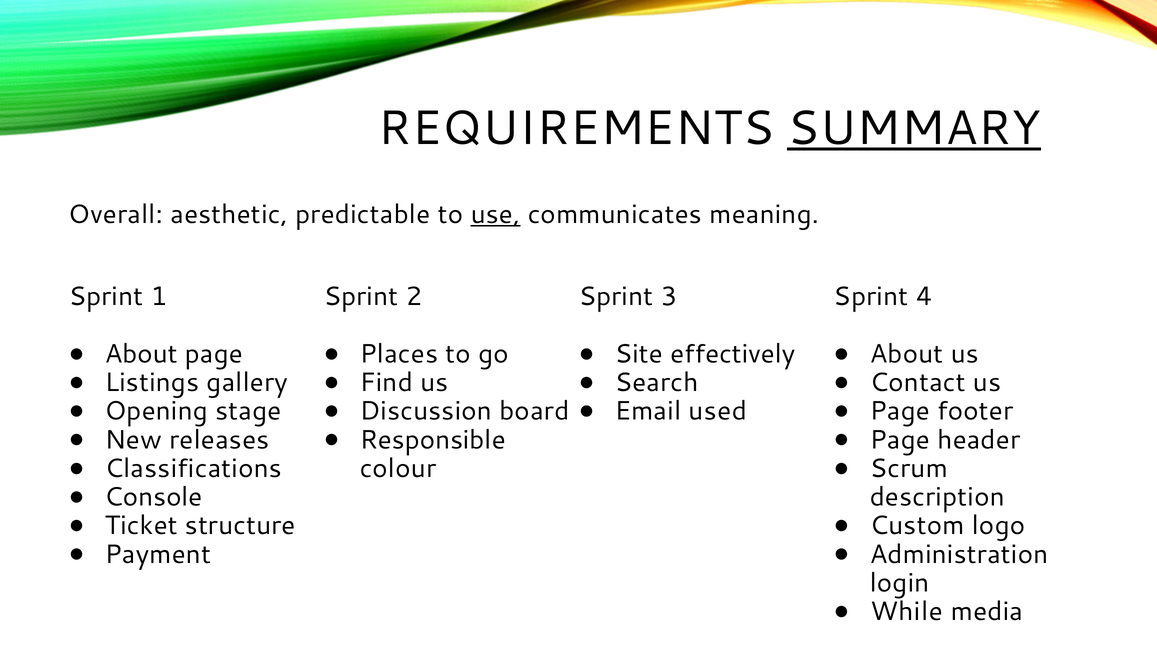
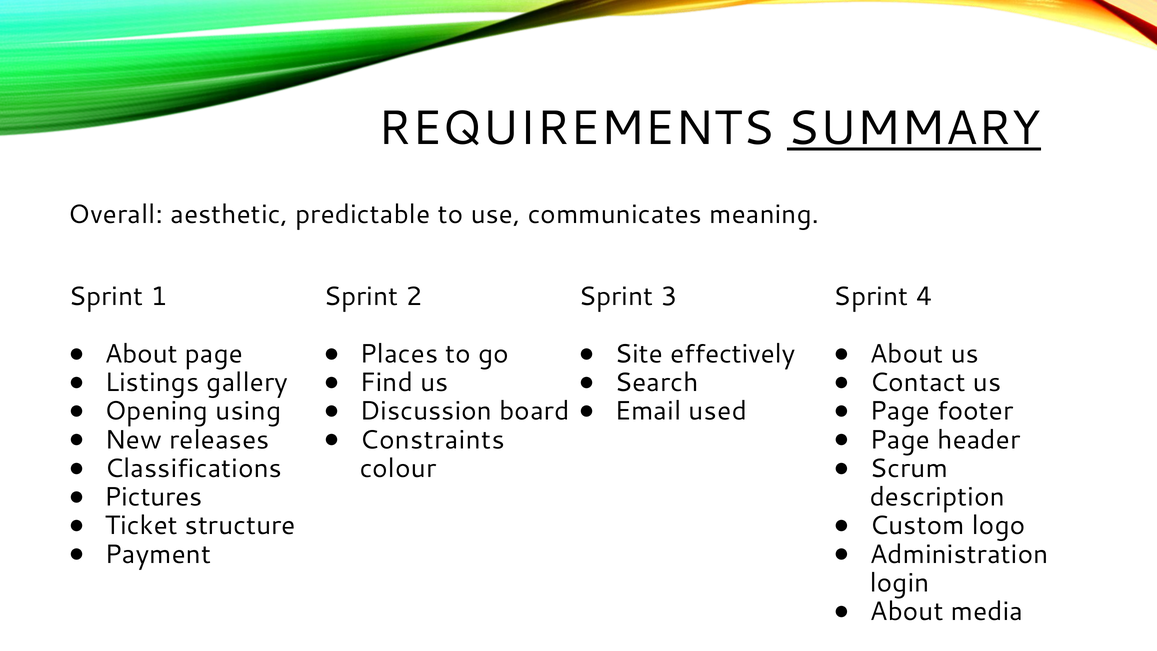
use underline: present -> none
stage: stage -> using
Responsible: Responsible -> Constraints
Console: Console -> Pictures
While at (906, 611): While -> About
